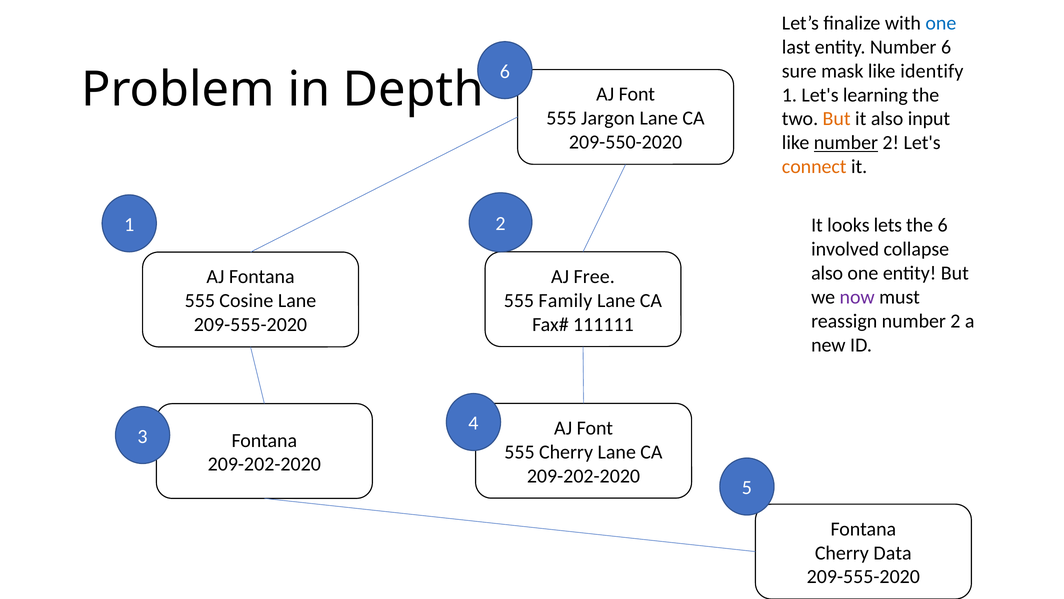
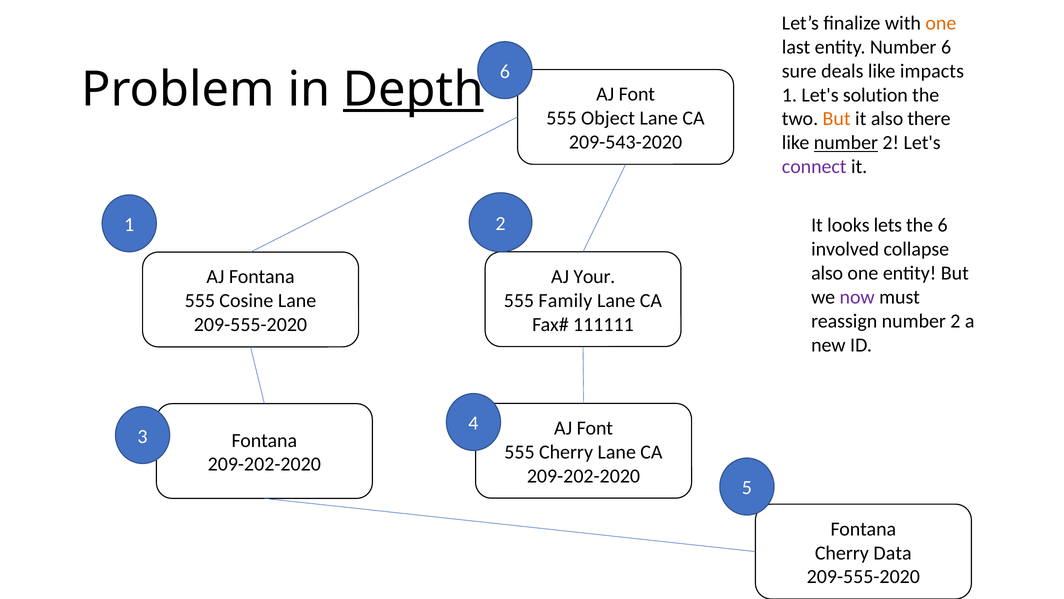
one at (941, 23) colour: blue -> orange
mask: mask -> deals
identify: identify -> impacts
Depth underline: none -> present
learning: learning -> solution
Jargon: Jargon -> Object
input: input -> there
209-550-2020: 209-550-2020 -> 209-543-2020
connect colour: orange -> purple
Free: Free -> Your
